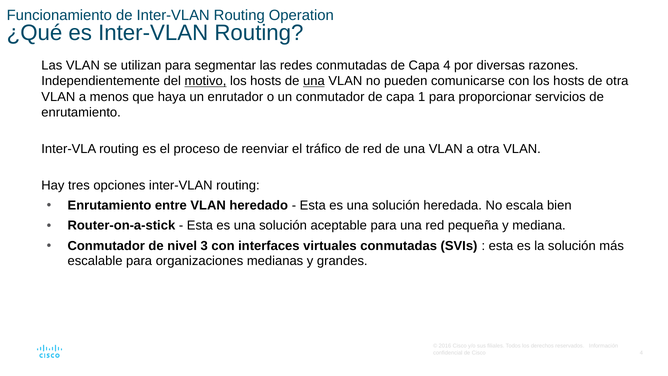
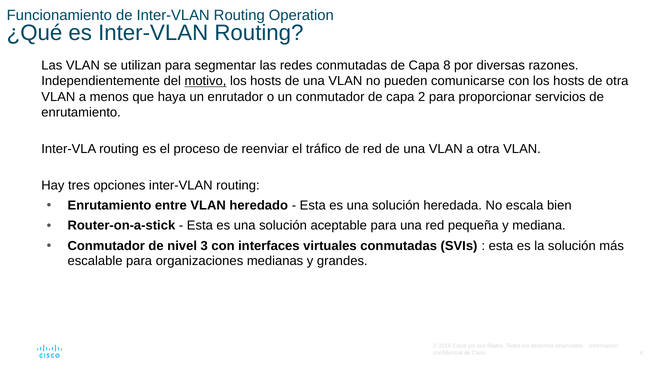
Capa 4: 4 -> 8
una at (314, 81) underline: present -> none
1: 1 -> 2
